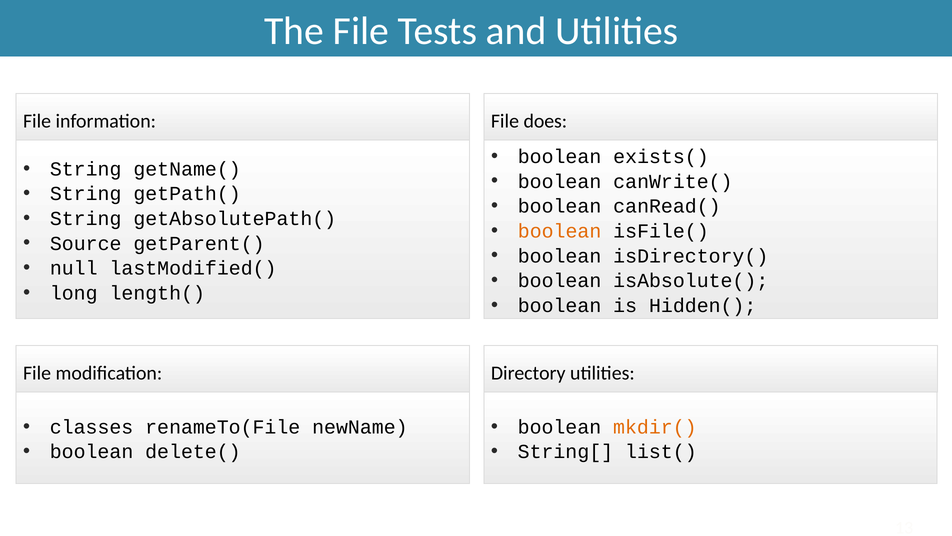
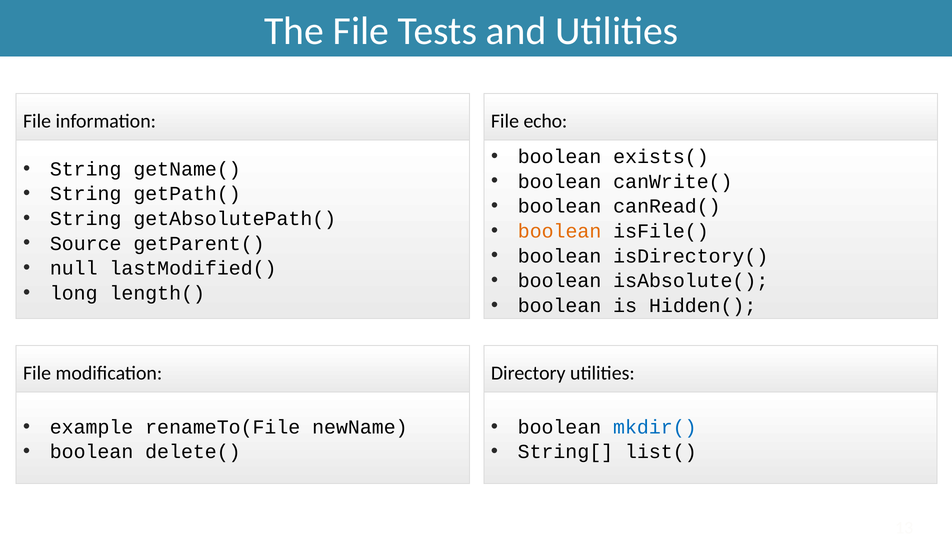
does: does -> echo
classes: classes -> example
mkdir( colour: orange -> blue
